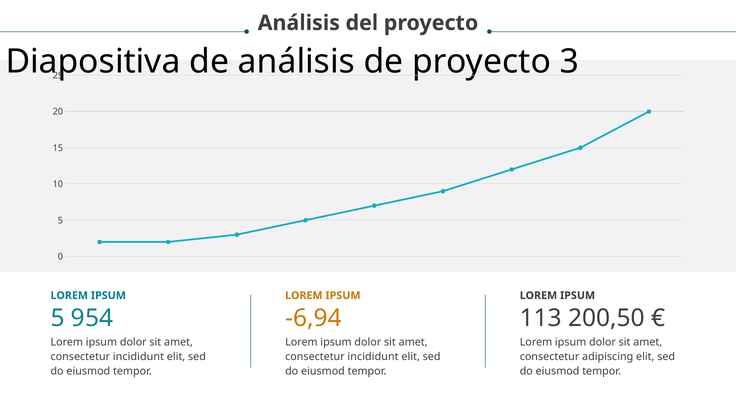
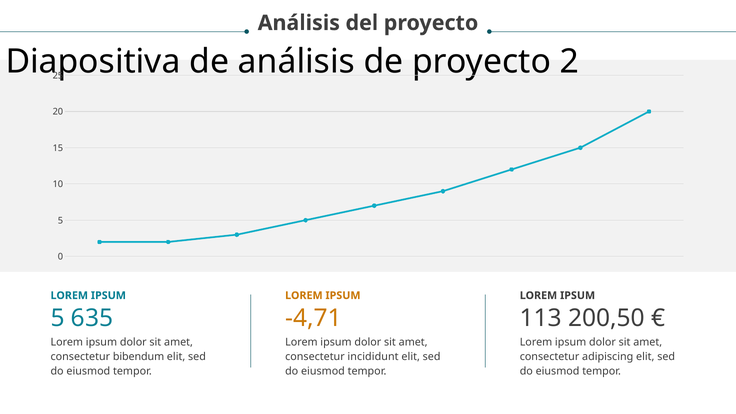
3: 3 -> 2
954: 954 -> 635
-6,94: -6,94 -> -4,71
incididunt at (138, 357): incididunt -> bibendum
